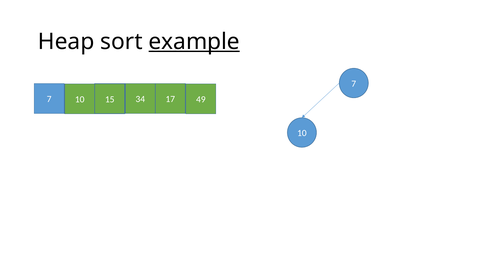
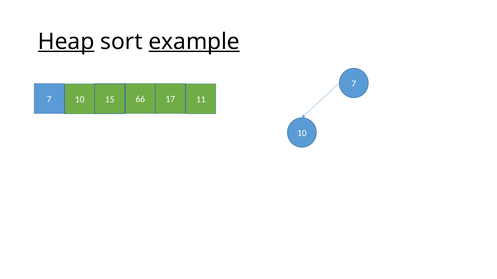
Heap underline: none -> present
34: 34 -> 66
49: 49 -> 11
